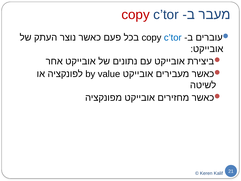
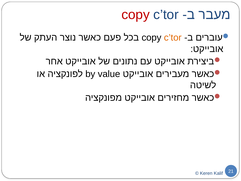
c’tor at (173, 38) colour: blue -> orange
